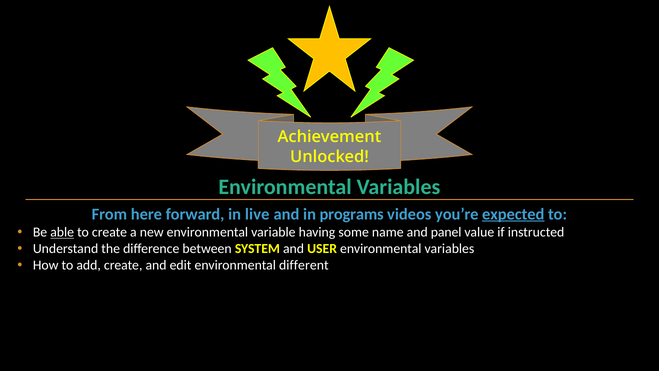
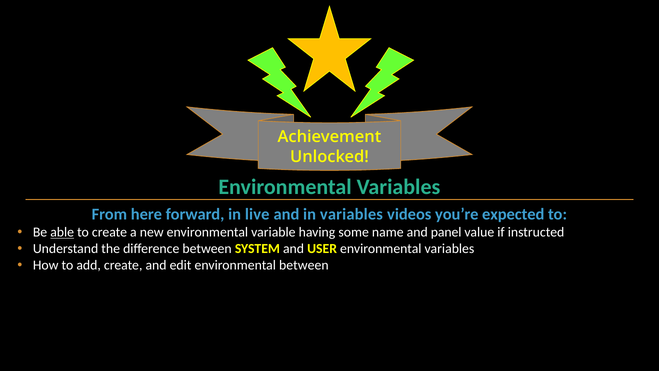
in programs: programs -> variables
expected underline: present -> none
environmental different: different -> between
